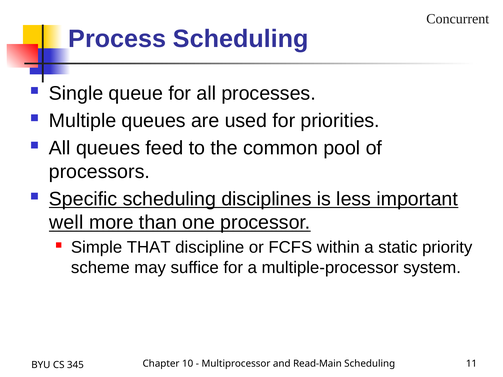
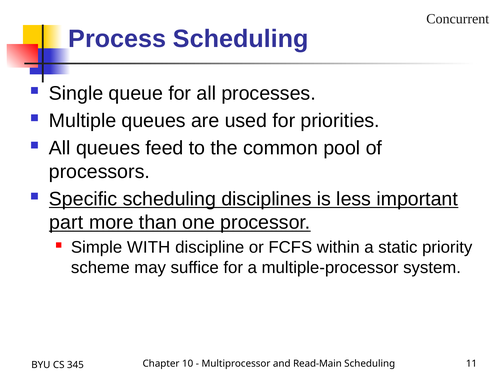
well: well -> part
THAT: THAT -> WITH
